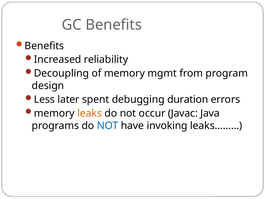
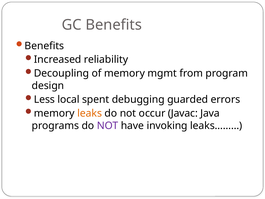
later: later -> local
duration: duration -> guarded
NOT at (108, 125) colour: blue -> purple
